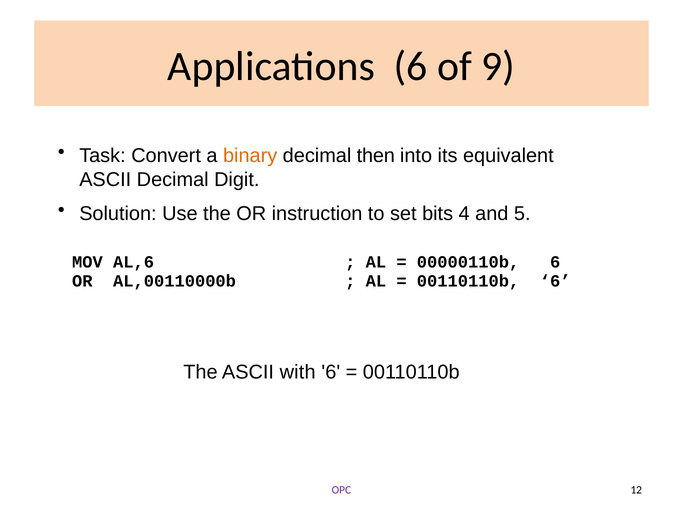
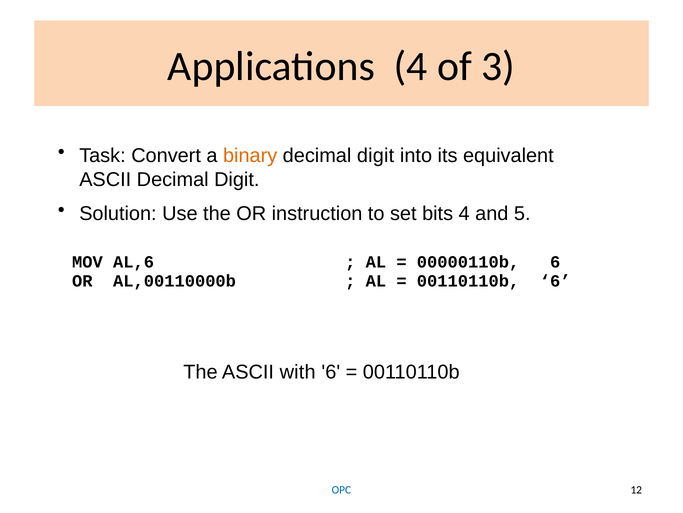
Applications 6: 6 -> 4
9: 9 -> 3
then at (376, 155): then -> digit
OPC colour: purple -> blue
